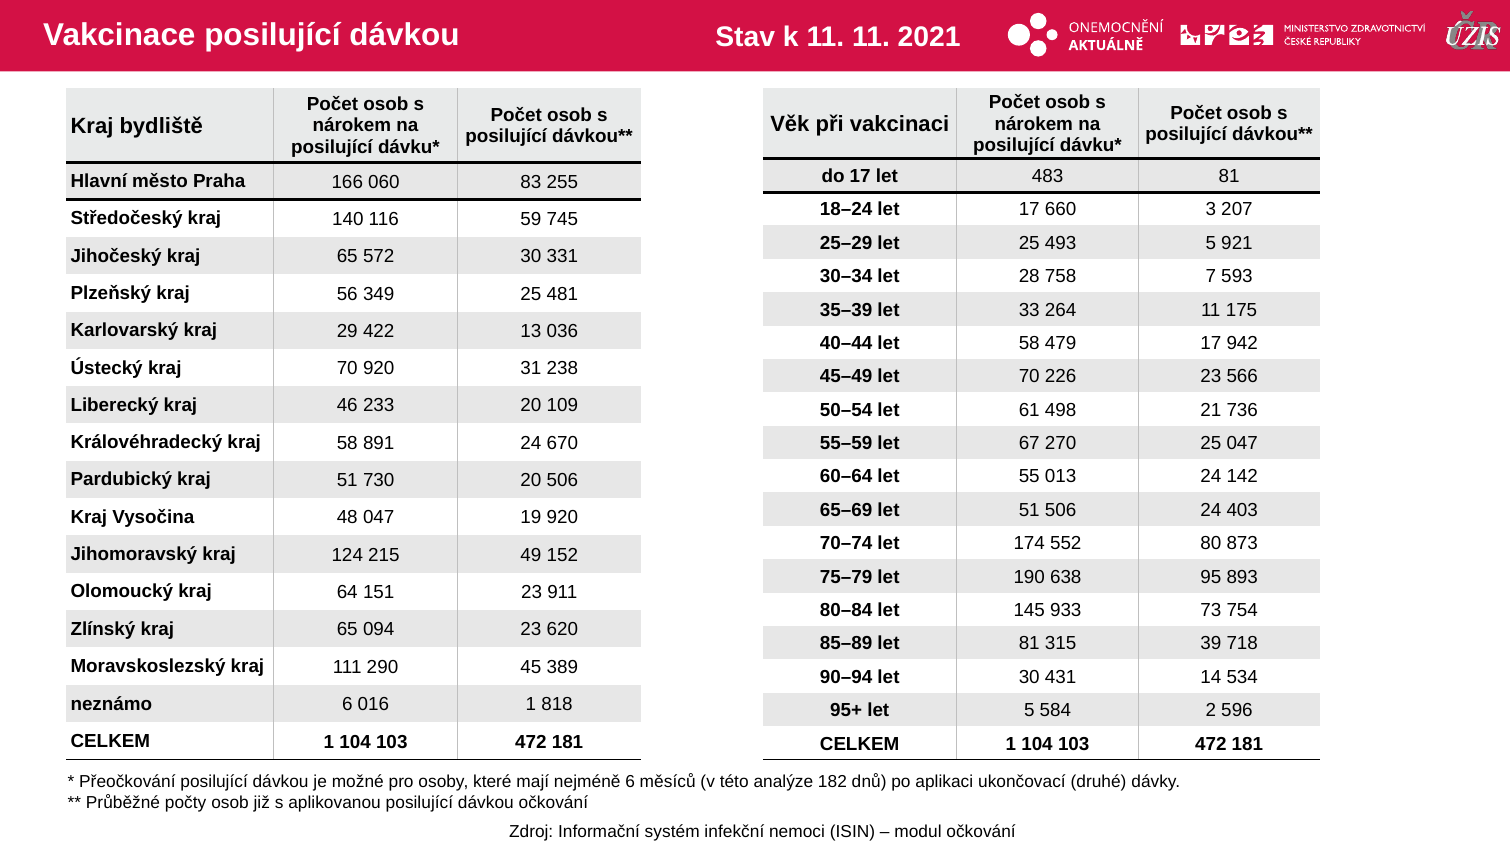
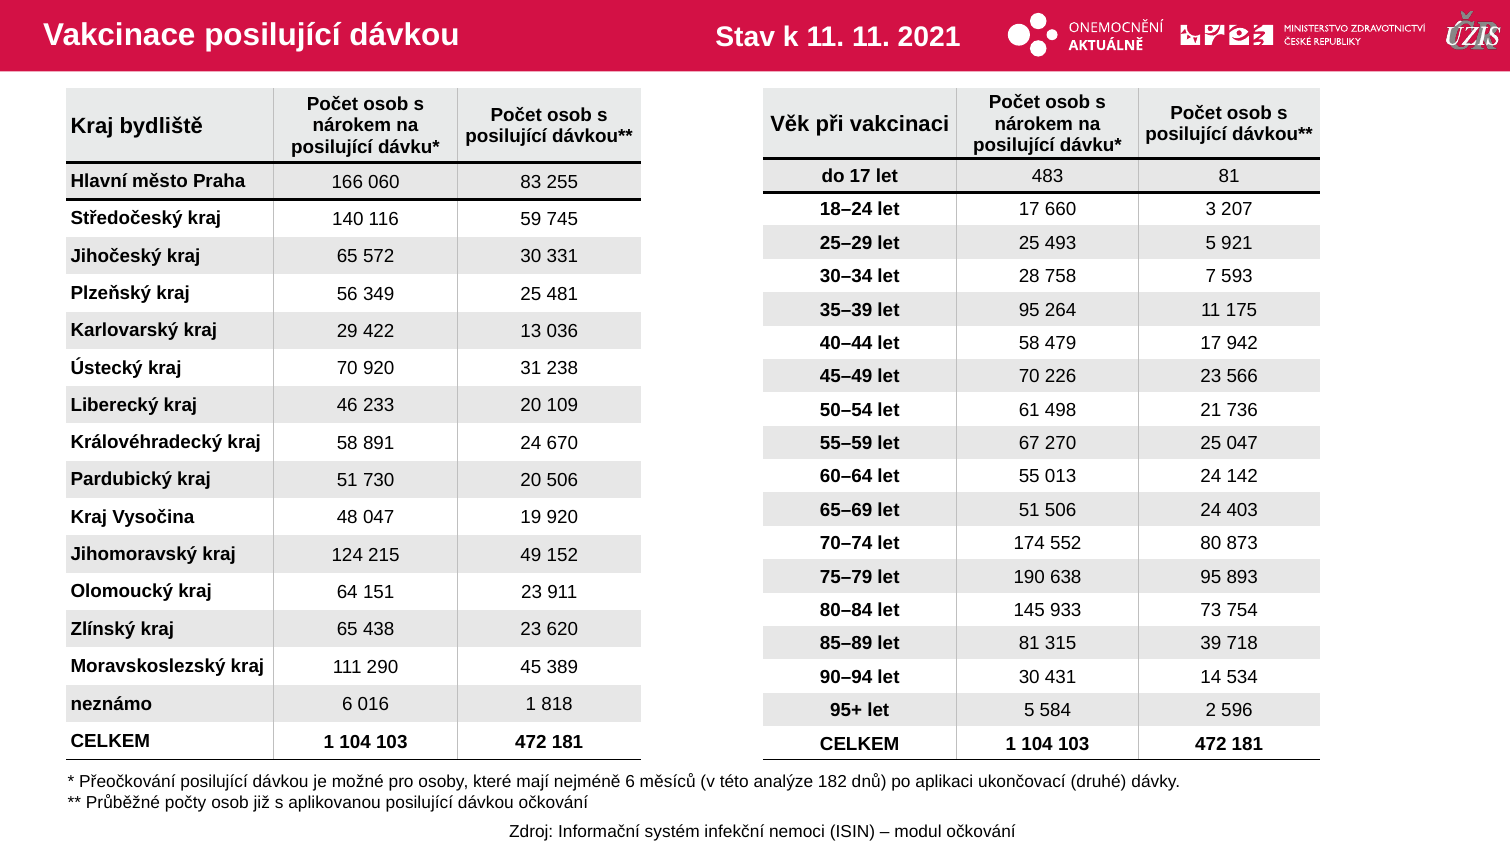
let 33: 33 -> 95
094: 094 -> 438
